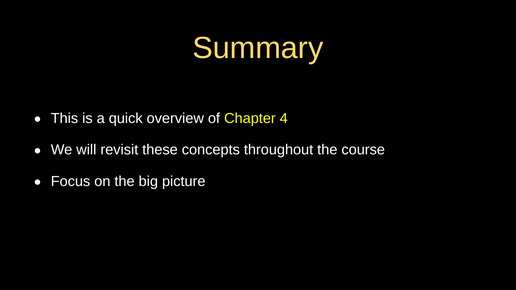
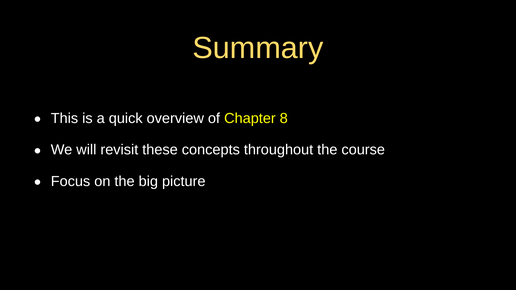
4: 4 -> 8
